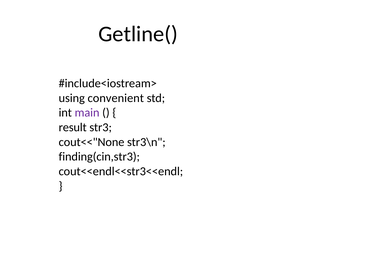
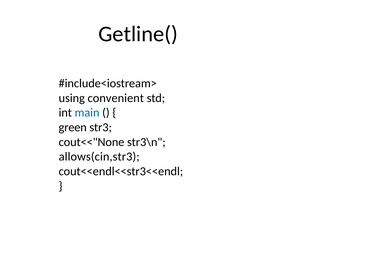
main colour: purple -> blue
result: result -> green
finding(cin,str3: finding(cin,str3 -> allows(cin,str3
